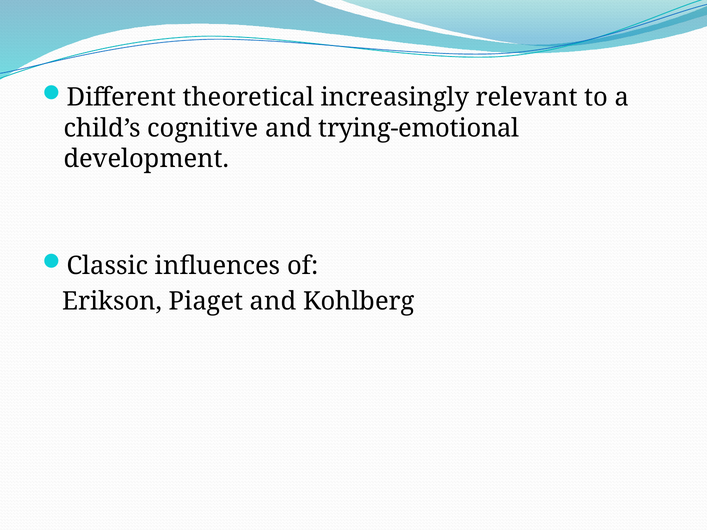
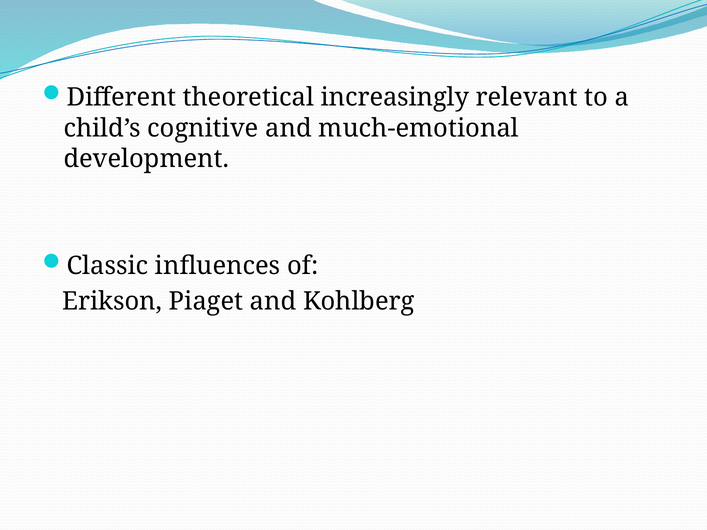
trying-emotional: trying-emotional -> much-emotional
